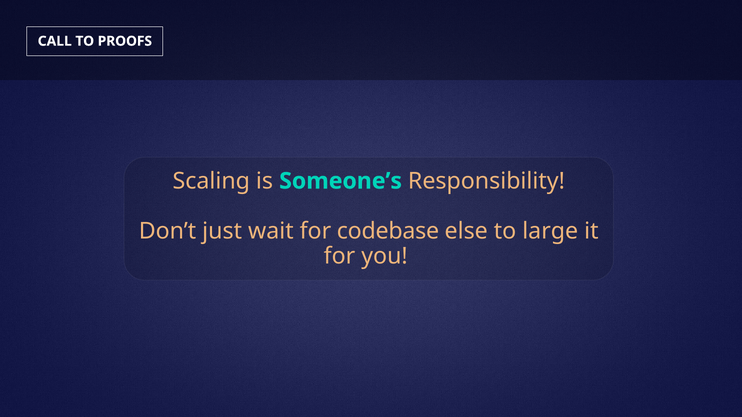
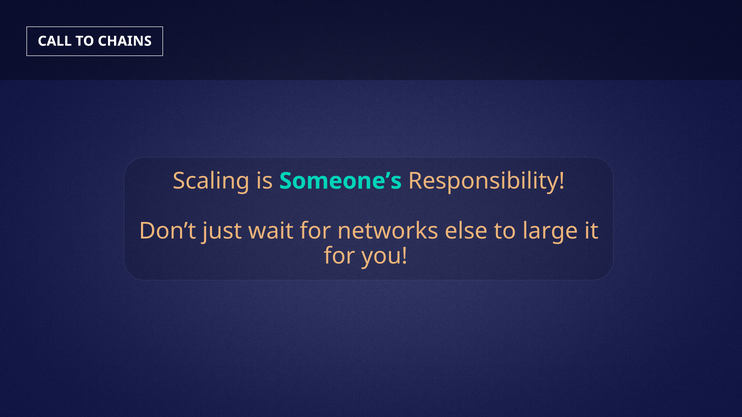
PROOFS: PROOFS -> CHAINS
codebase: codebase -> networks
